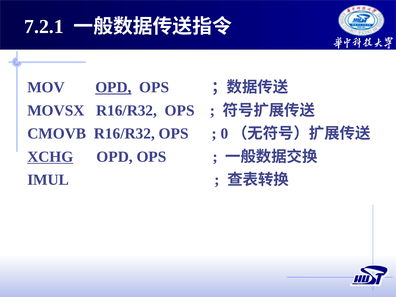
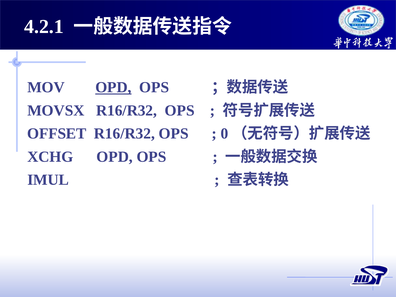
7.2.1: 7.2.1 -> 4.2.1
CMOVB: CMOVB -> OFFSET
XCHG underline: present -> none
